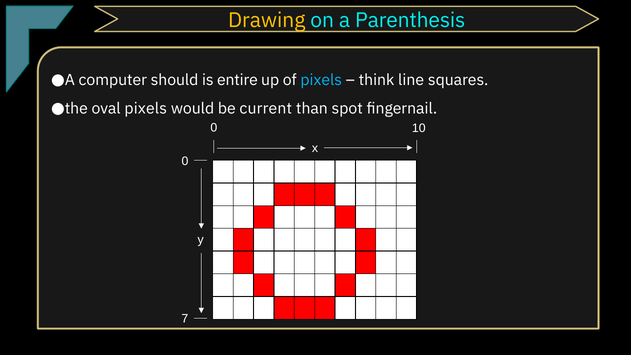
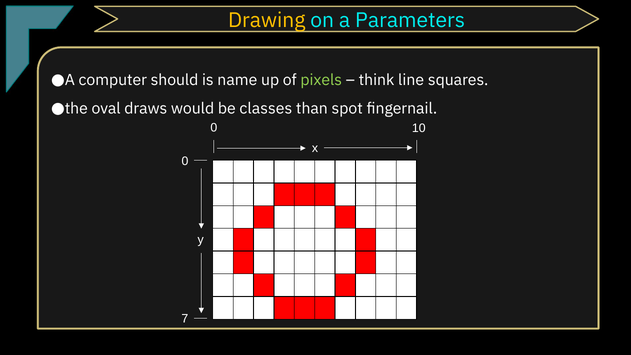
Parenthesis: Parenthesis -> Parameters
entire: entire -> name
pixels at (321, 80) colour: light blue -> light green
oval pixels: pixels -> draws
current: current -> classes
